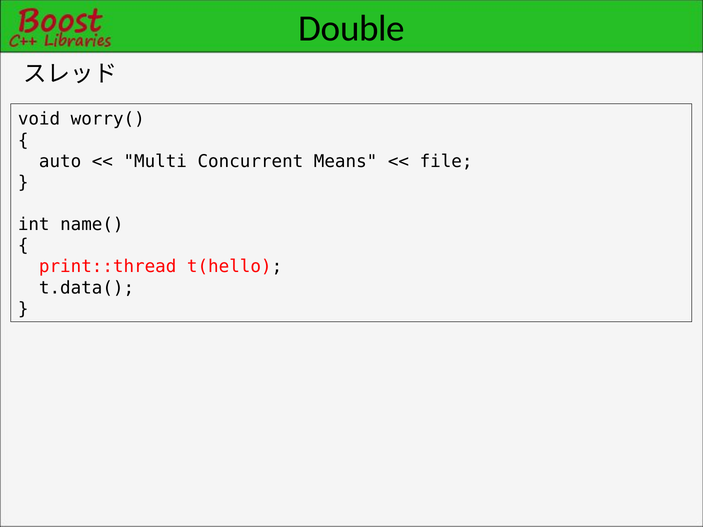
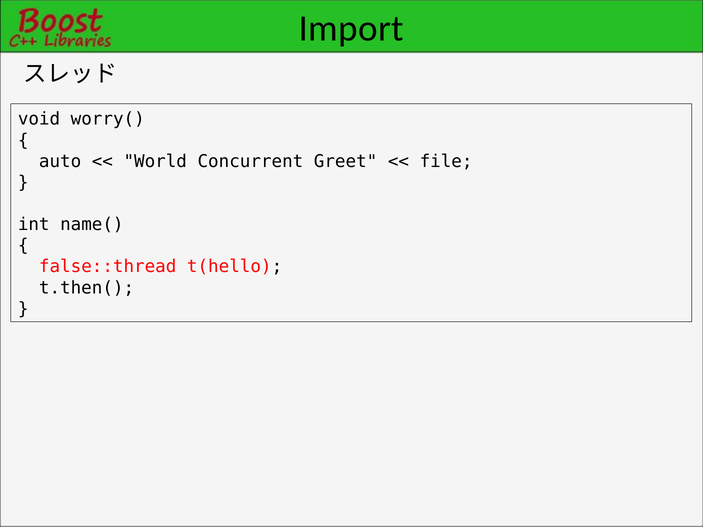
Double: Double -> Import
Multi: Multi -> World
Means: Means -> Greet
print::thread: print::thread -> false::thread
t.data(: t.data( -> t.then(
